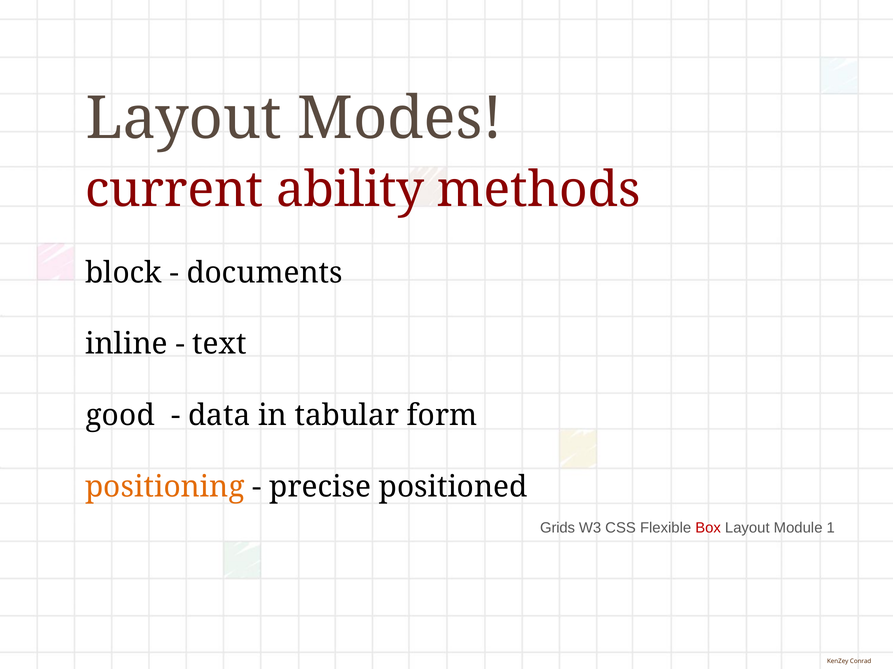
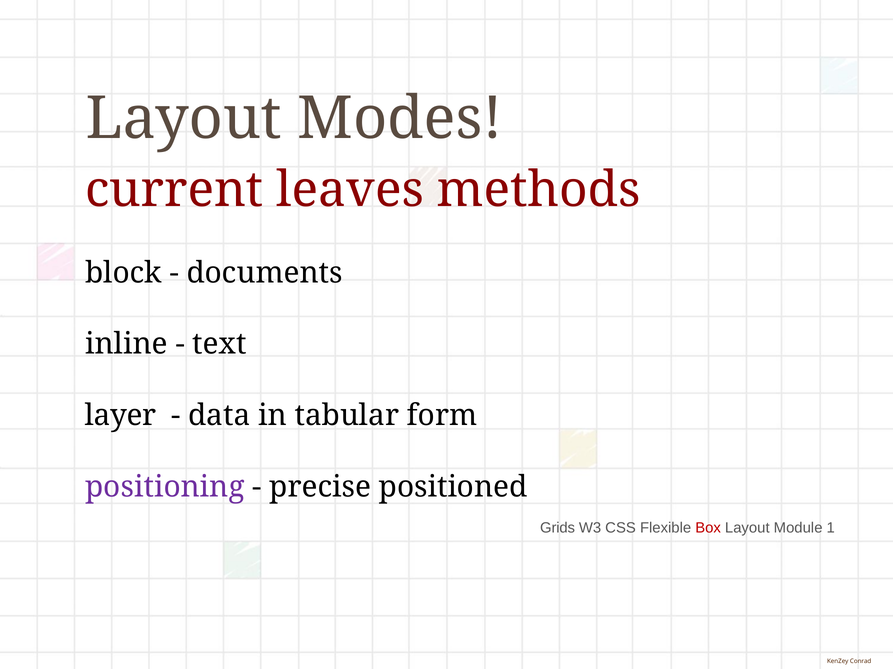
ability: ability -> leaves
good: good -> layer
positioning colour: orange -> purple
